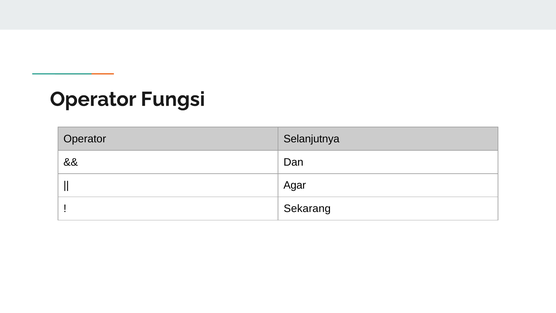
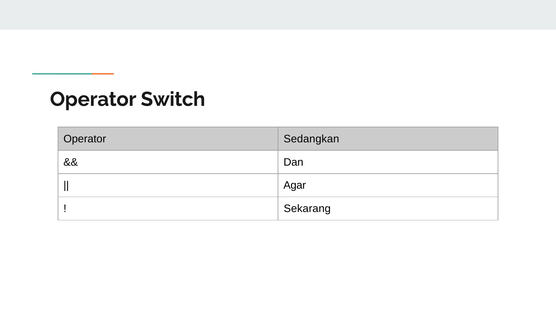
Fungsi: Fungsi -> Switch
Selanjutnya: Selanjutnya -> Sedangkan
